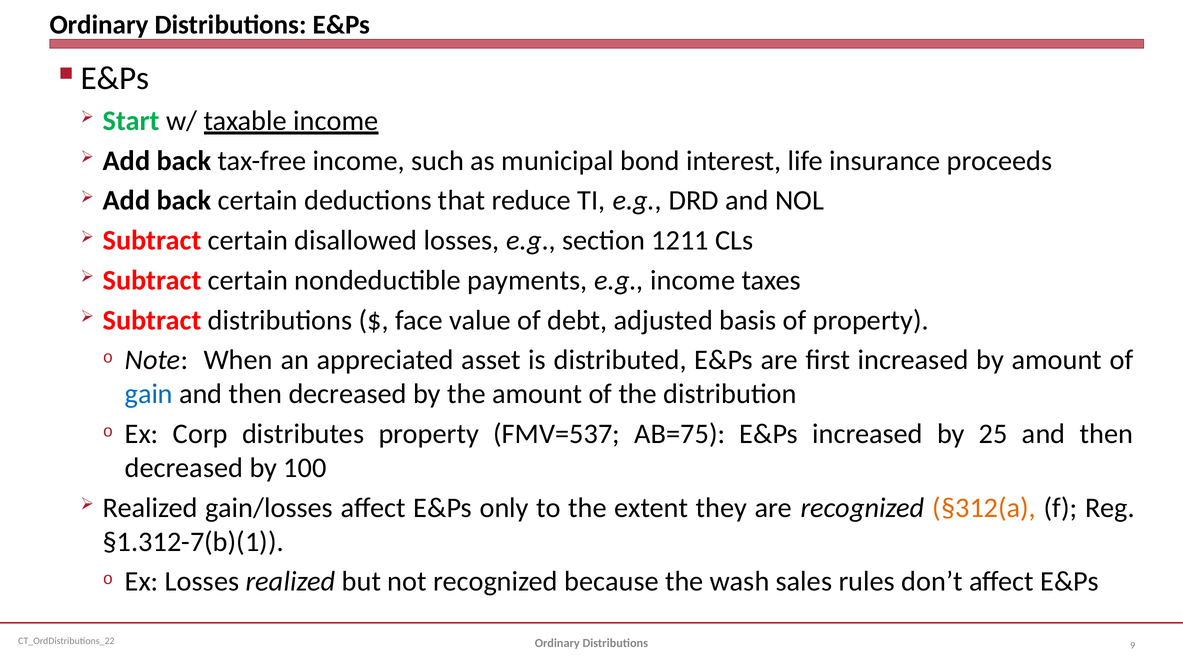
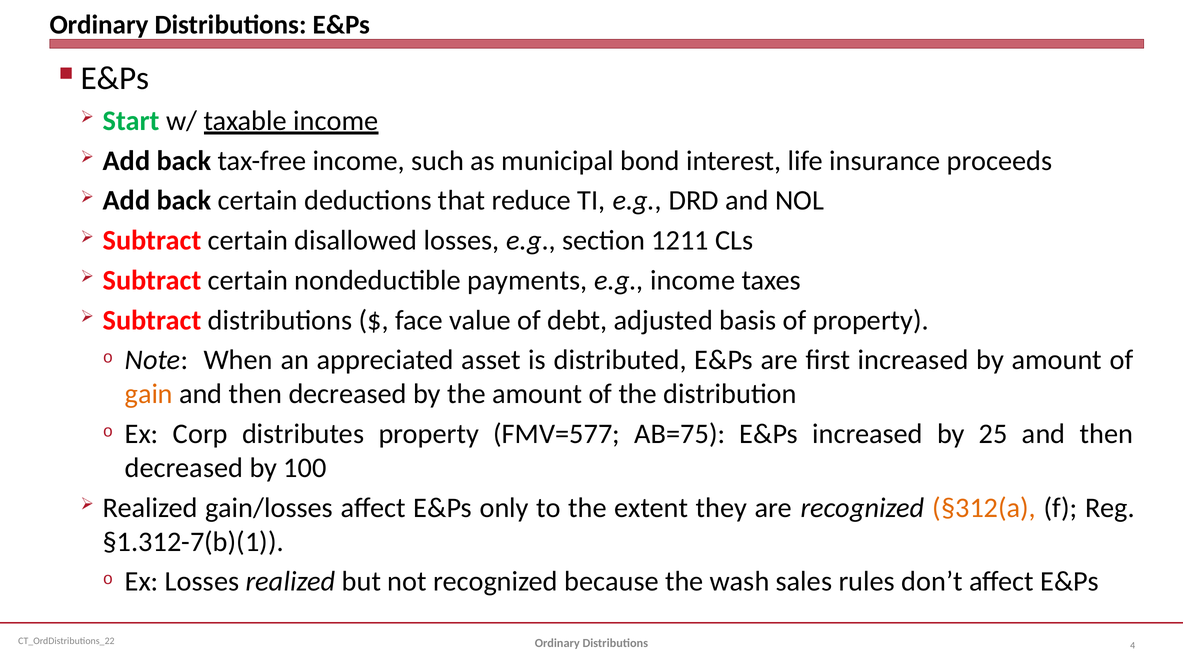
gain colour: blue -> orange
FMV=537: FMV=537 -> FMV=577
9: 9 -> 4
